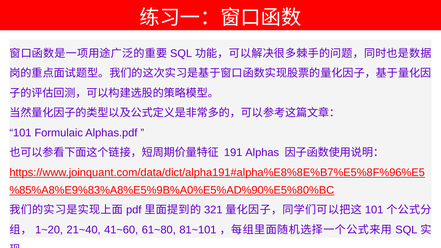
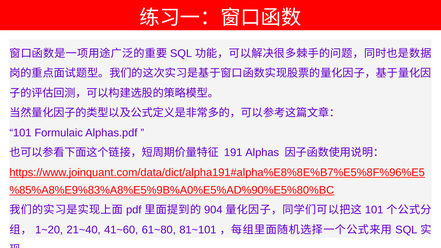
321: 321 -> 904
